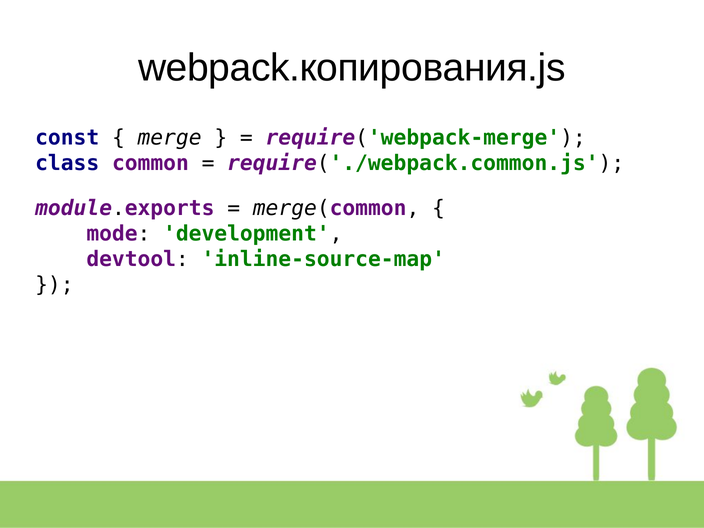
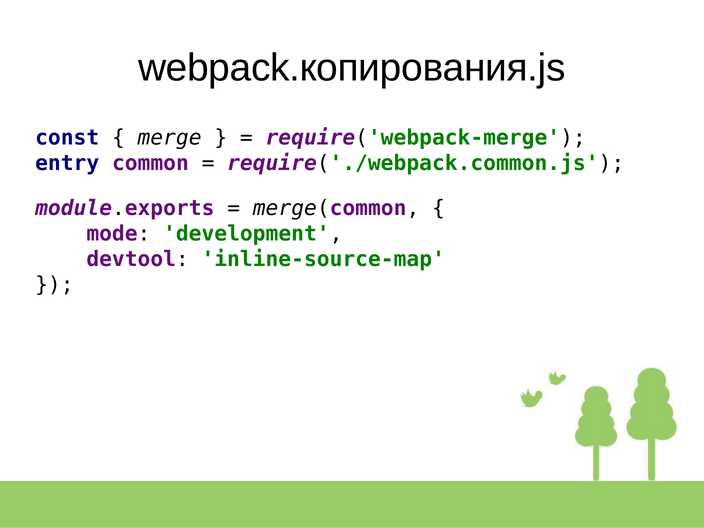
class: class -> entry
